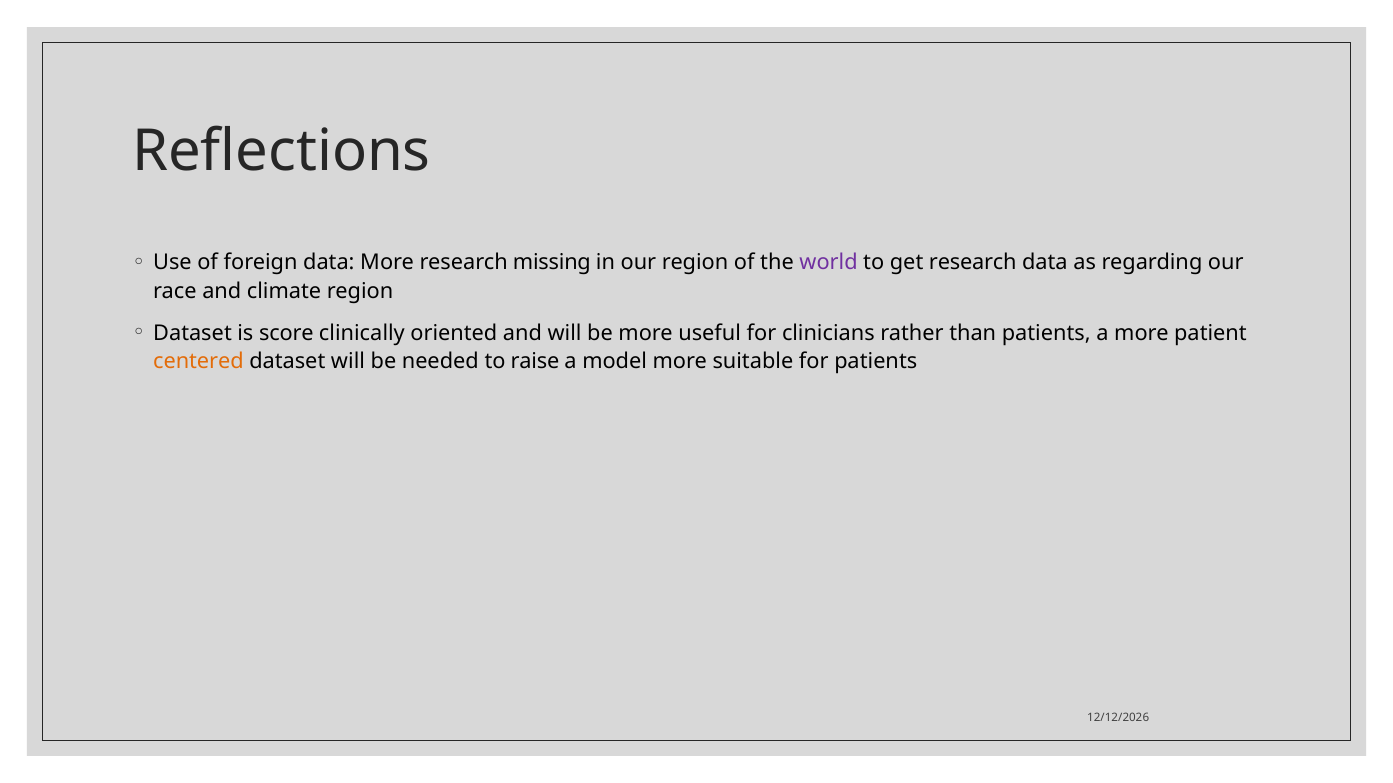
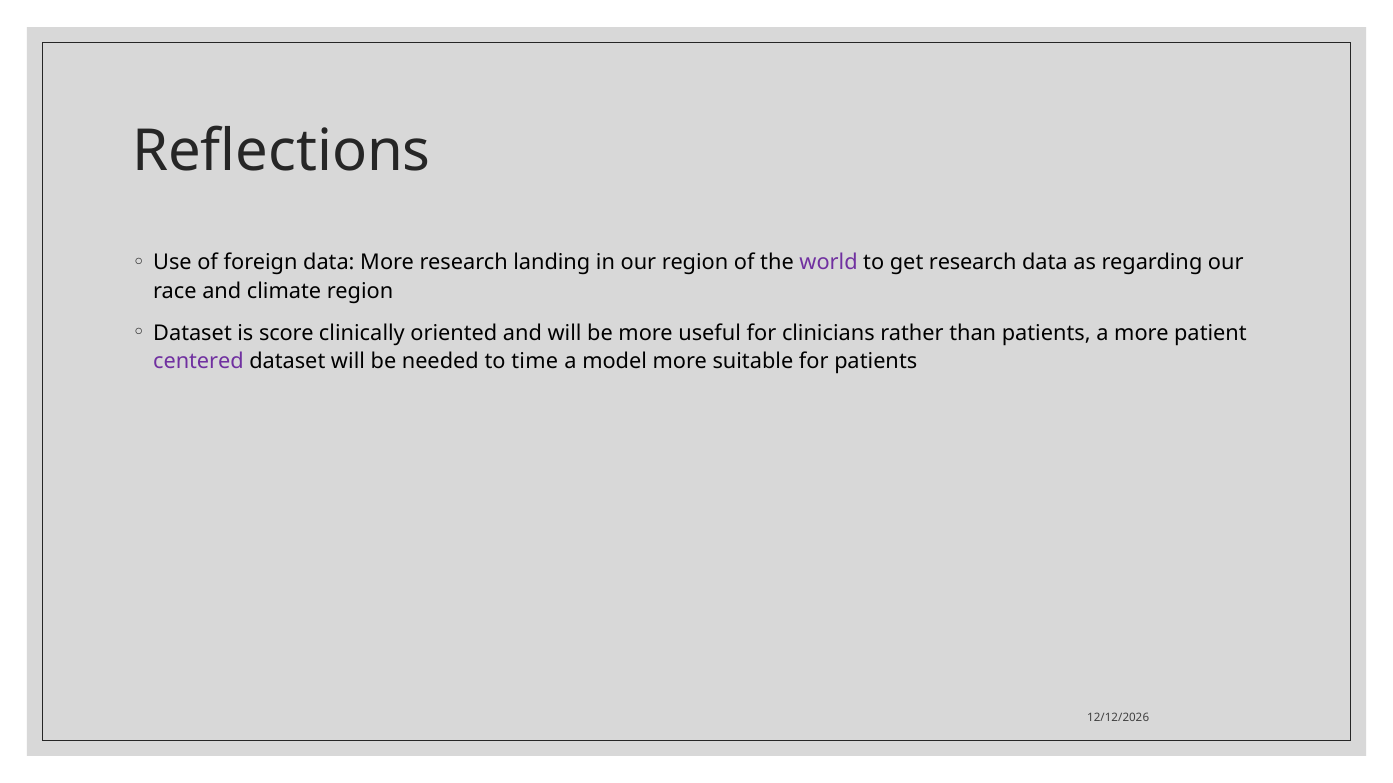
missing: missing -> landing
centered colour: orange -> purple
raise: raise -> time
